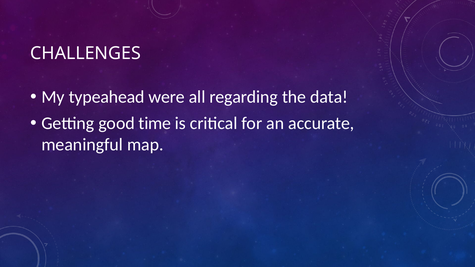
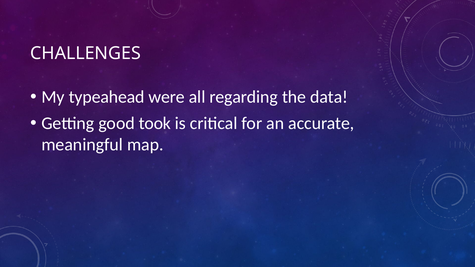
time: time -> took
